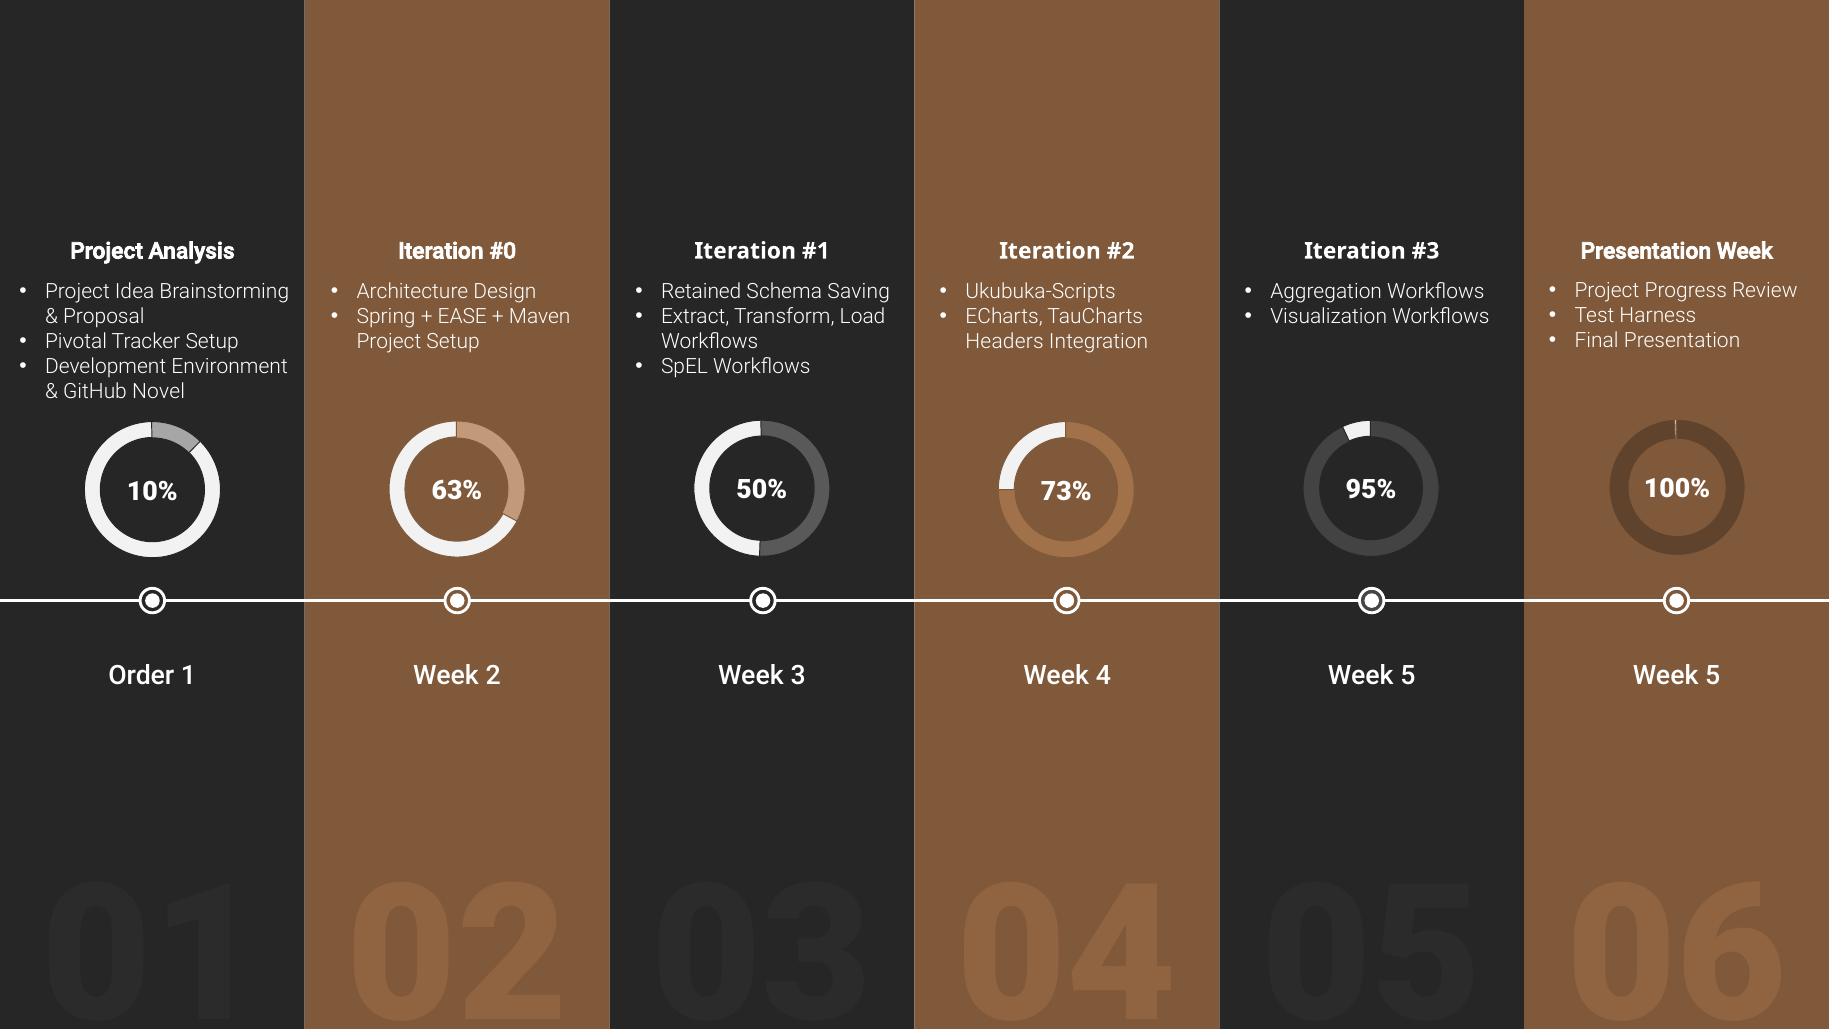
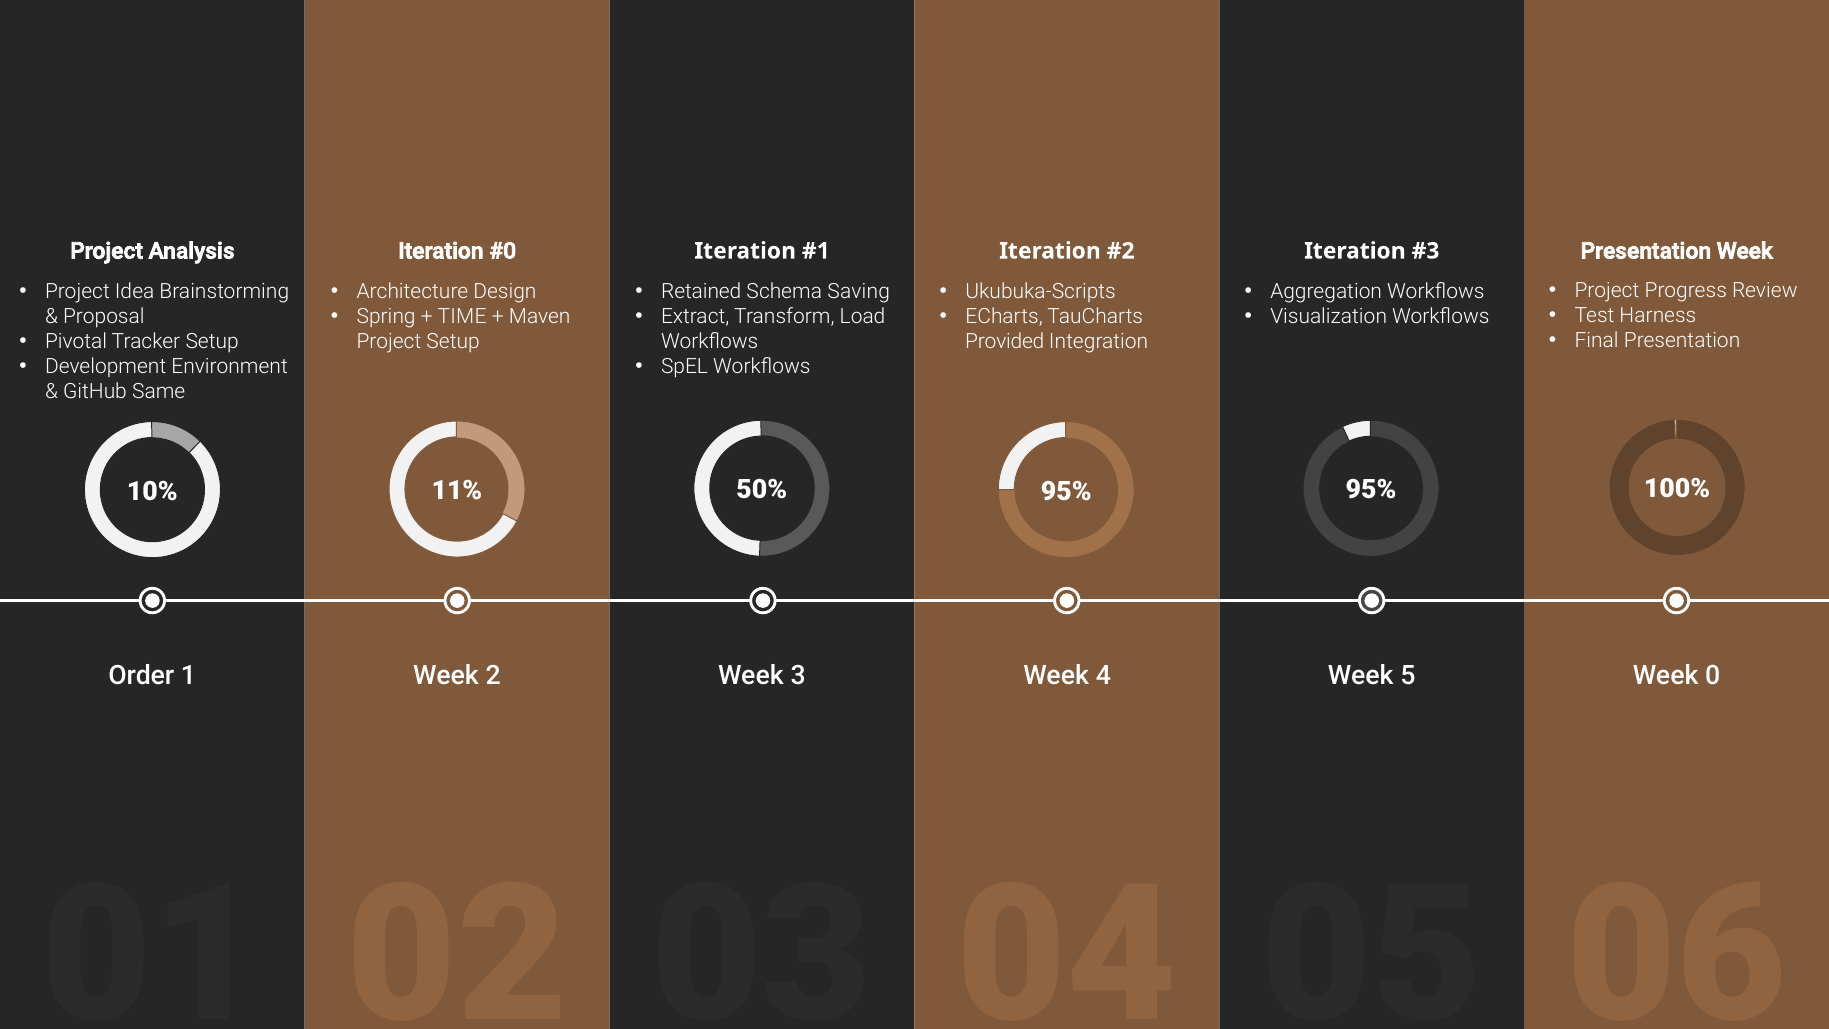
EASE: EASE -> TIME
Headers: Headers -> Provided
Novel: Novel -> Same
63%: 63% -> 11%
50% 73%: 73% -> 95%
5 at (1713, 675): 5 -> 0
